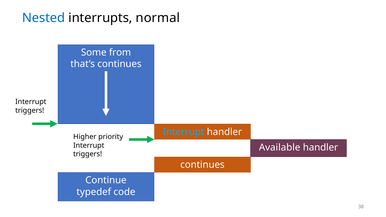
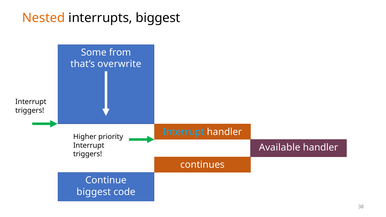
Nested colour: blue -> orange
interrupts normal: normal -> biggest
that’s continues: continues -> overwrite
typedef at (94, 192): typedef -> biggest
